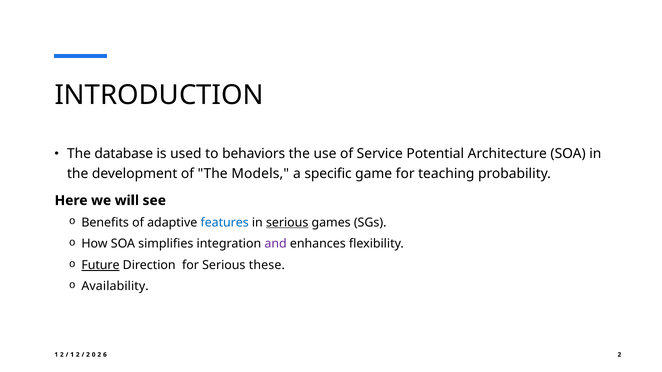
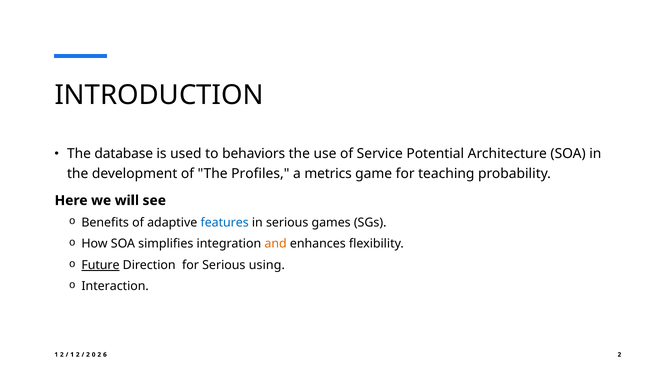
Models: Models -> Profiles
specific: specific -> metrics
serious at (287, 223) underline: present -> none
and colour: purple -> orange
these: these -> using
Availability: Availability -> Interaction
